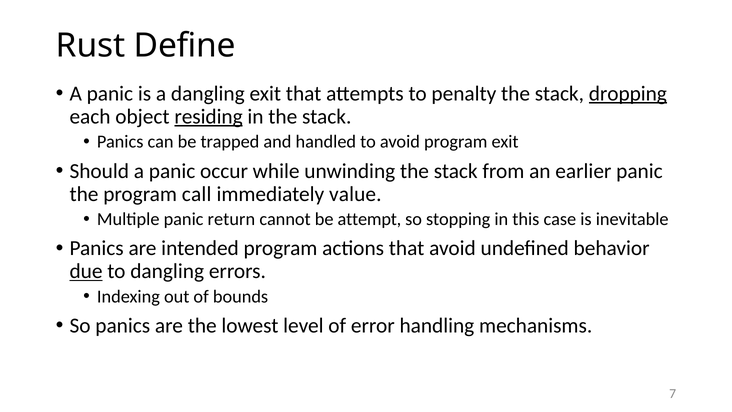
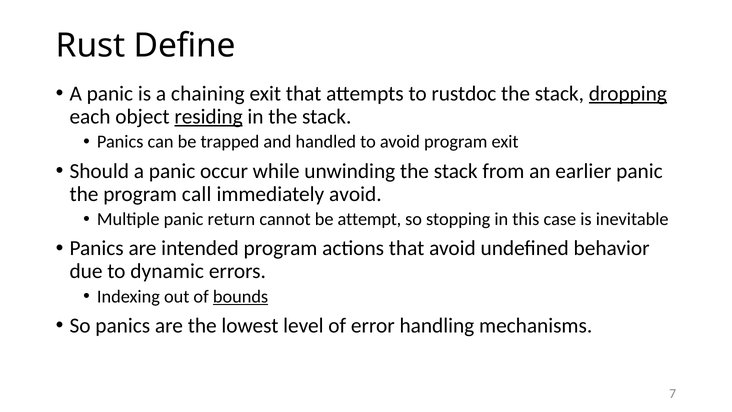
a dangling: dangling -> chaining
penalty: penalty -> rustdoc
immediately value: value -> avoid
due underline: present -> none
to dangling: dangling -> dynamic
bounds underline: none -> present
